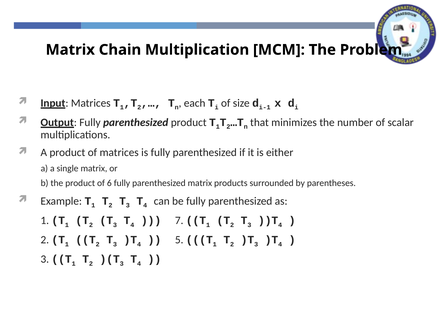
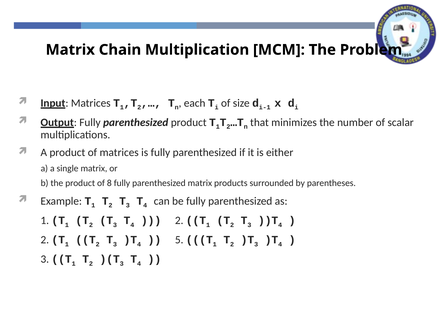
6: 6 -> 8
7 at (179, 221): 7 -> 2
